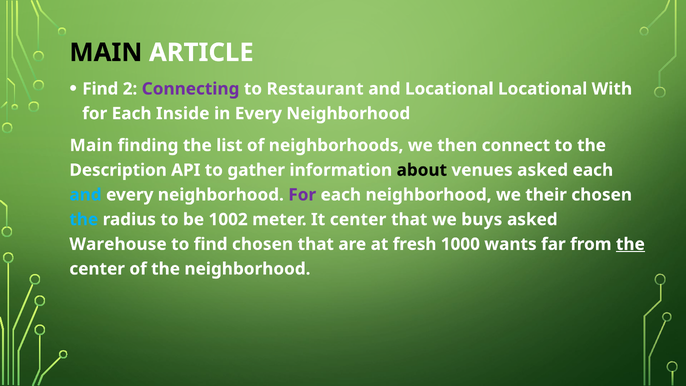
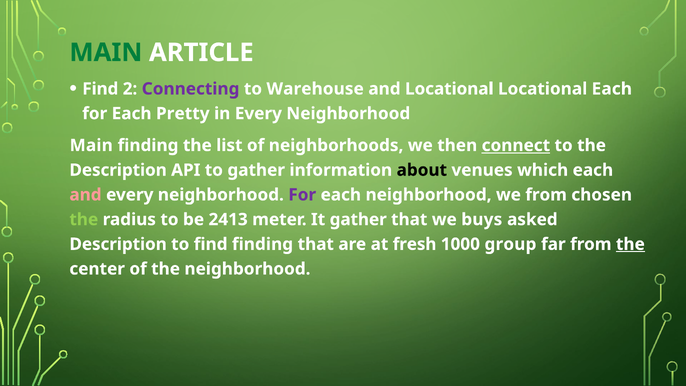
MAIN at (106, 53) colour: black -> green
Restaurant: Restaurant -> Warehouse
Locational With: With -> Each
Inside: Inside -> Pretty
connect underline: none -> present
venues asked: asked -> which
and at (85, 195) colour: light blue -> pink
we their: their -> from
the at (84, 219) colour: light blue -> light green
1002: 1002 -> 2413
It center: center -> gather
Warehouse at (118, 244): Warehouse -> Description
find chosen: chosen -> finding
wants: wants -> group
